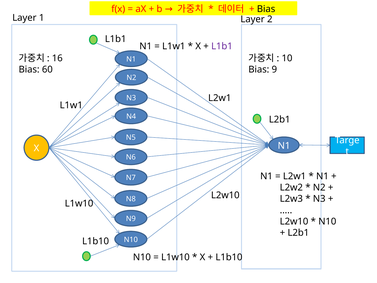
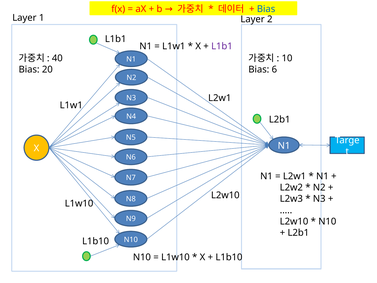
Bias at (266, 9) colour: black -> blue
16: 16 -> 40
60: 60 -> 20
9: 9 -> 6
